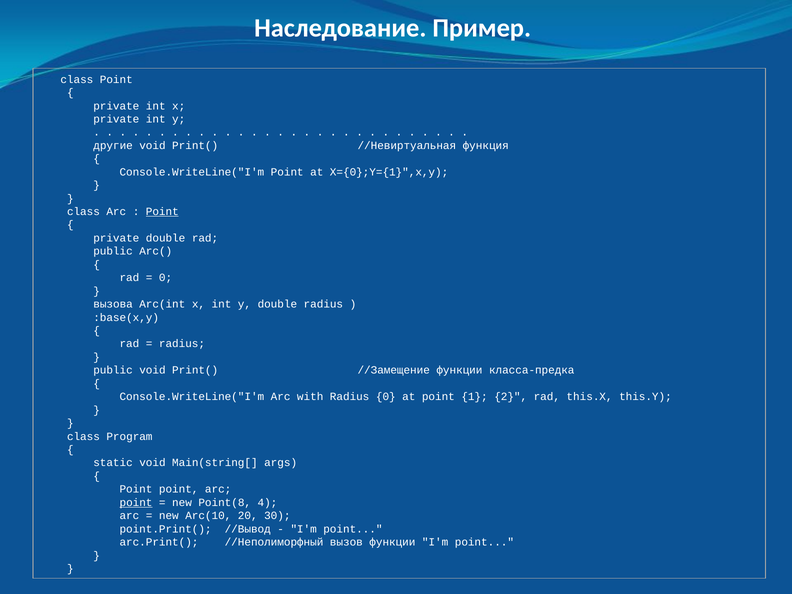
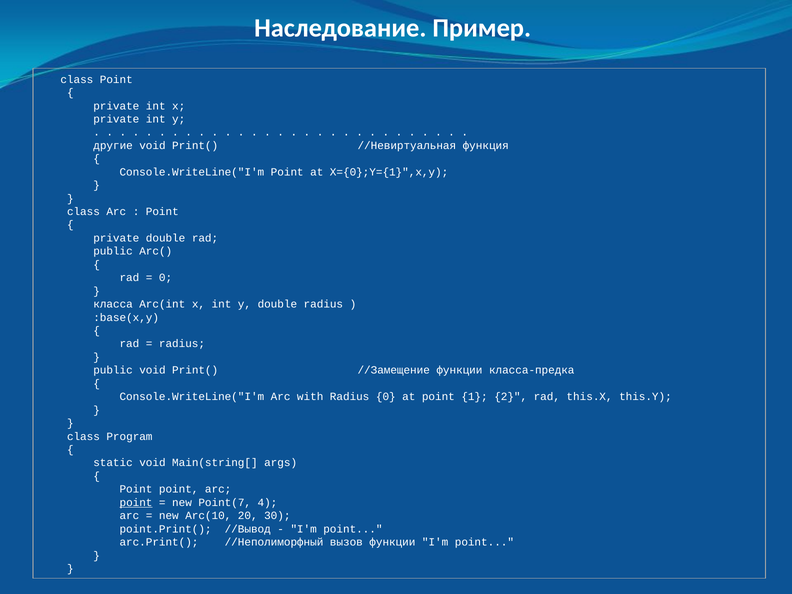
Point at (162, 212) underline: present -> none
вызова: вызова -> класса
Point(8: Point(8 -> Point(7
